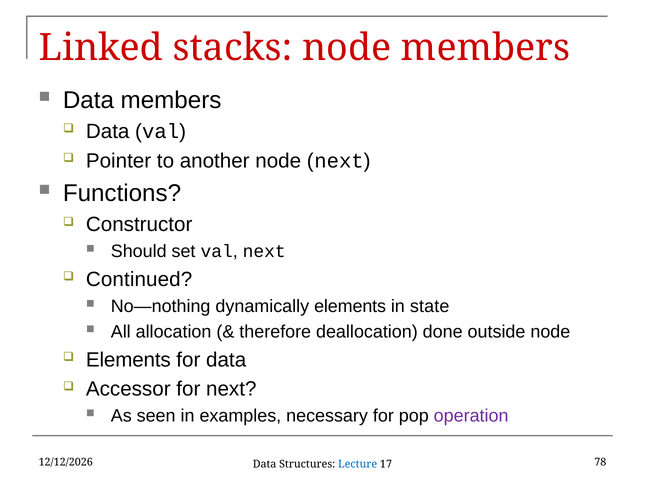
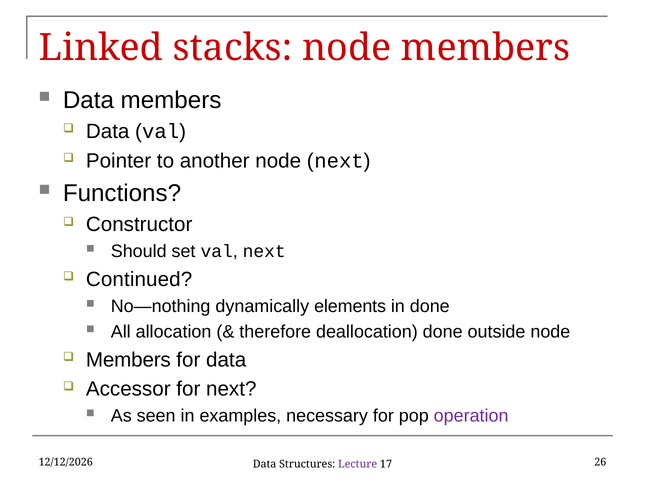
in state: state -> done
Elements at (128, 360): Elements -> Members
78: 78 -> 26
Lecture colour: blue -> purple
